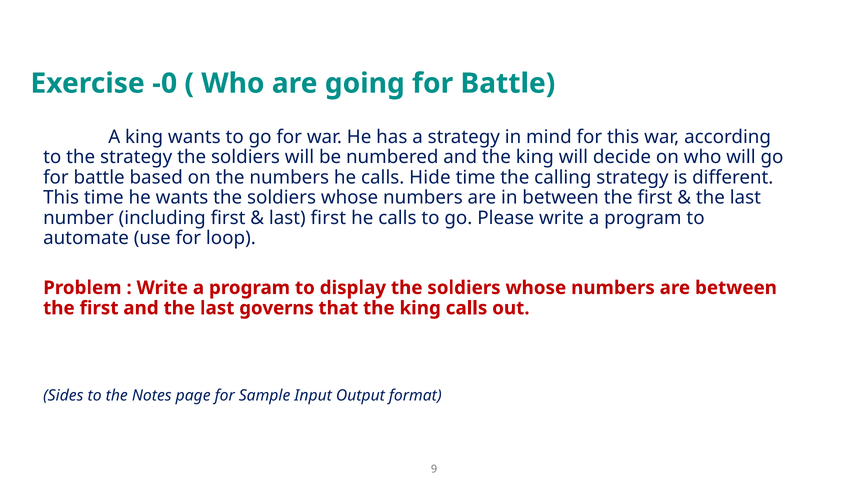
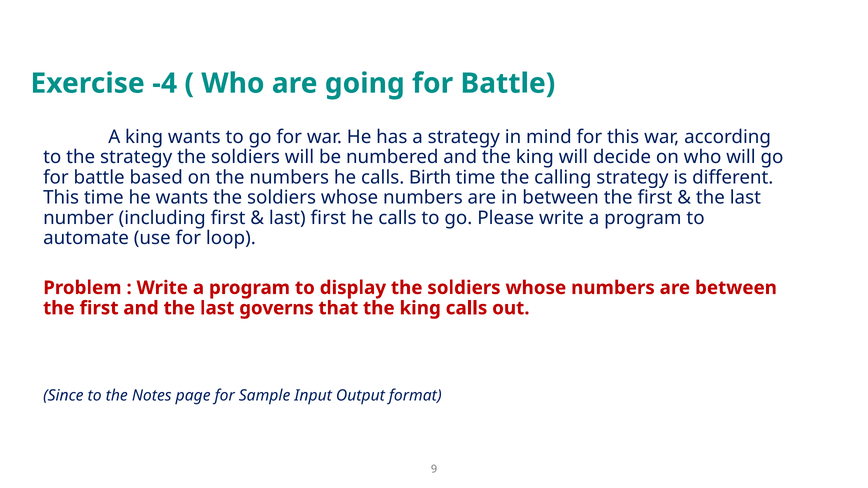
-0: -0 -> -4
Hide: Hide -> Birth
Sides: Sides -> Since
